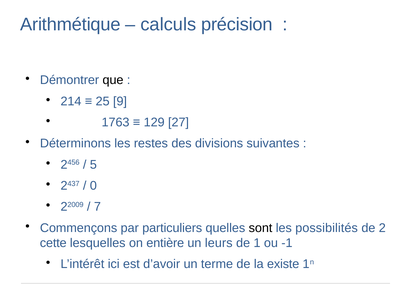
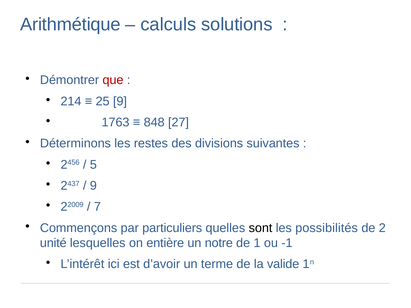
précision: précision -> solutions
que colour: black -> red
129: 129 -> 848
0 at (93, 186): 0 -> 9
cette: cette -> unité
leurs: leurs -> notre
existe: existe -> valide
